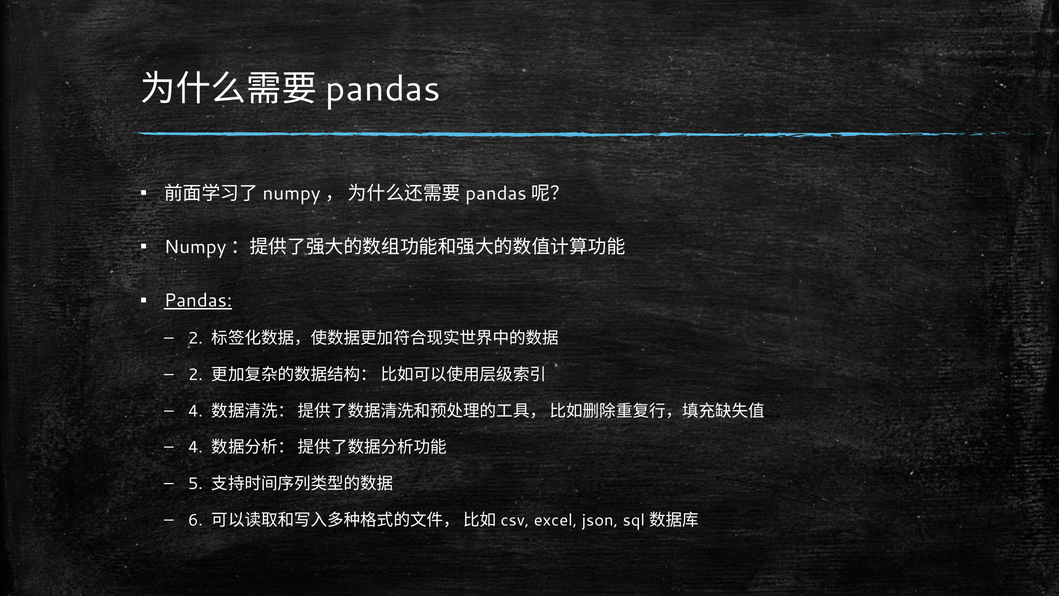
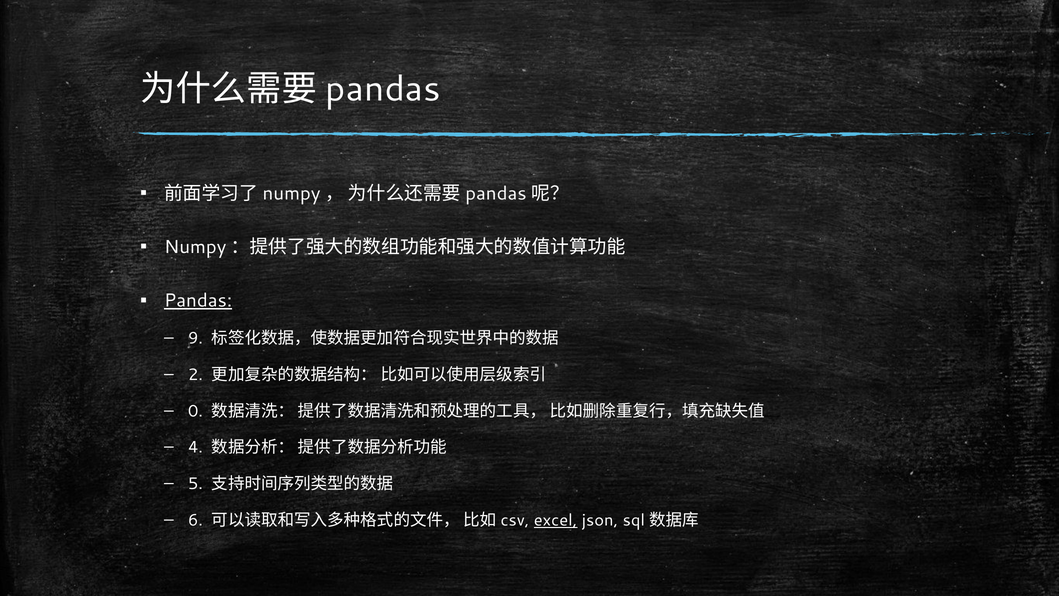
2 at (195, 338): 2 -> 9
4 at (195, 411): 4 -> 0
excel underline: none -> present
